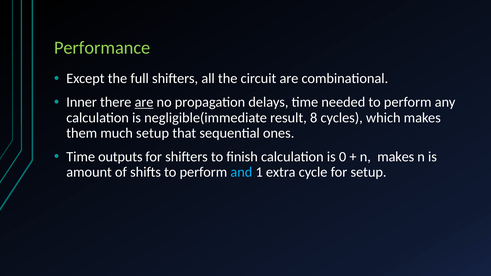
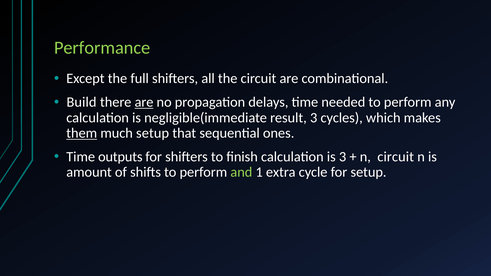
Inner: Inner -> Build
result 8: 8 -> 3
them underline: none -> present
is 0: 0 -> 3
n makes: makes -> circuit
and colour: light blue -> light green
